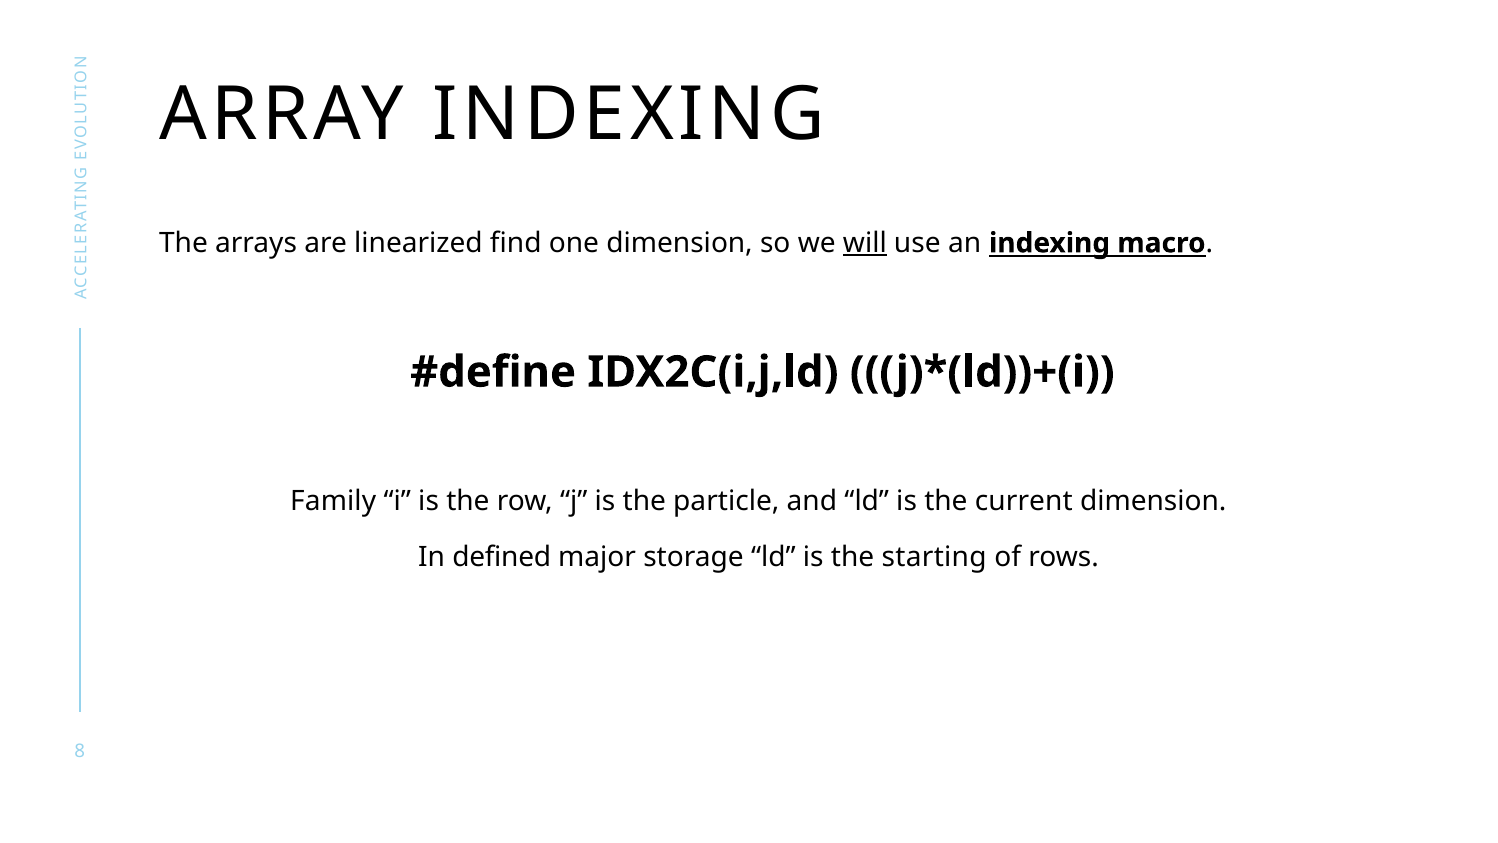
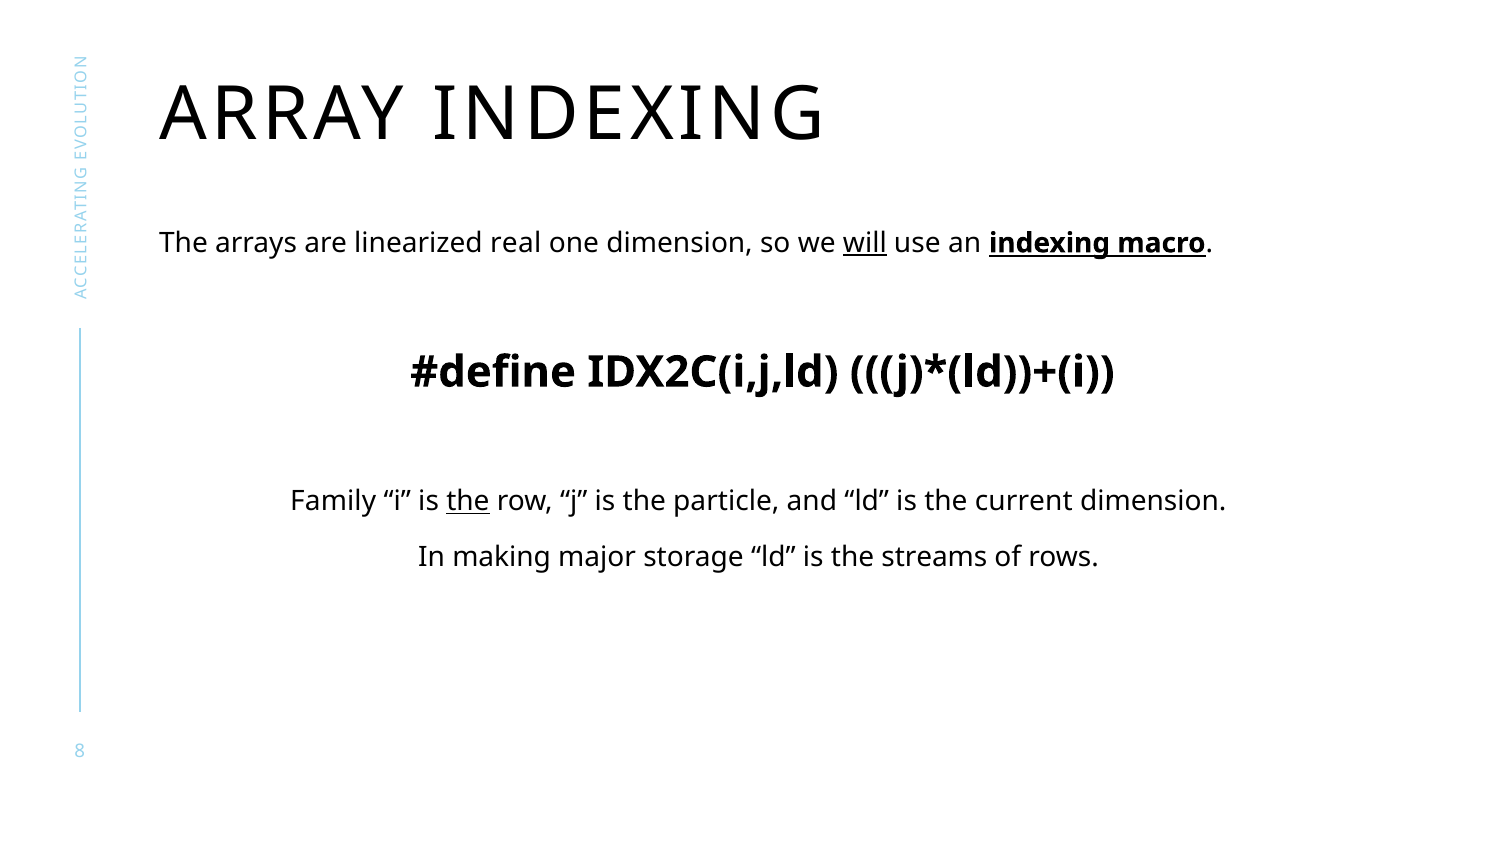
find: find -> real
the at (468, 501) underline: none -> present
defined: defined -> making
starting: starting -> streams
